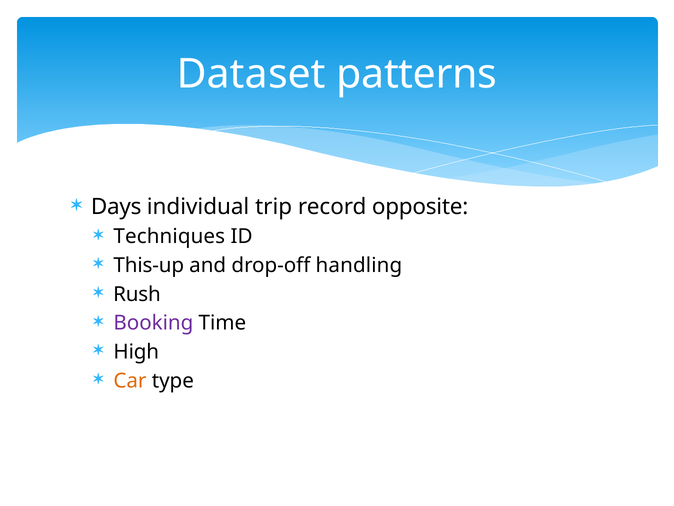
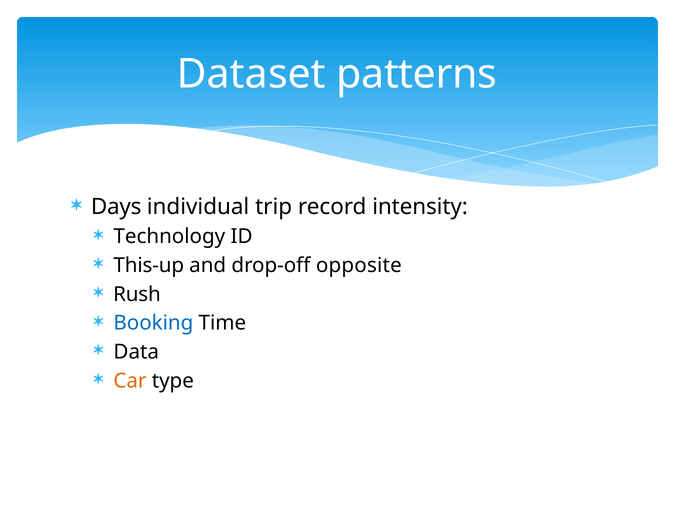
opposite: opposite -> intensity
Techniques: Techniques -> Technology
handling: handling -> opposite
Booking colour: purple -> blue
High: High -> Data
